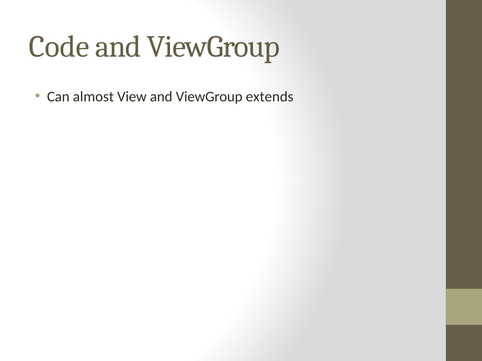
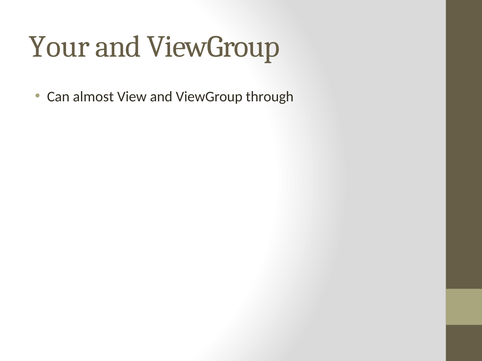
Code: Code -> Your
extends: extends -> through
